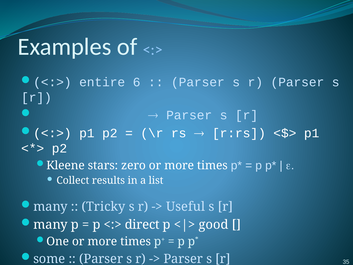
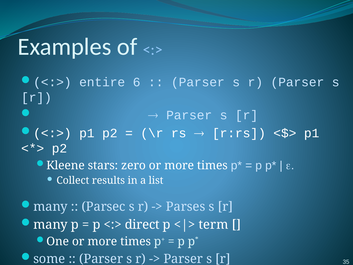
Tricky: Tricky -> Parsec
Useful: Useful -> Parses
good: good -> term
